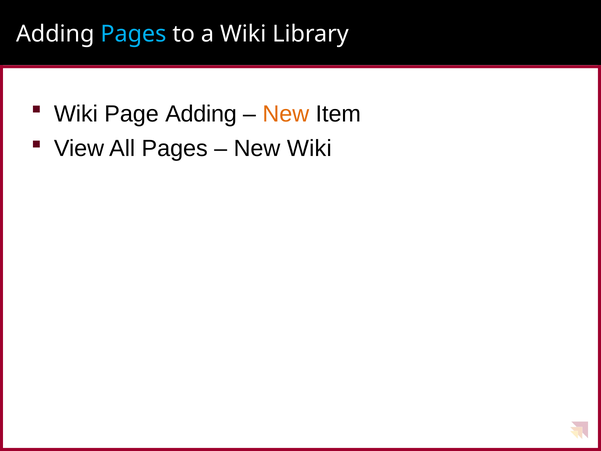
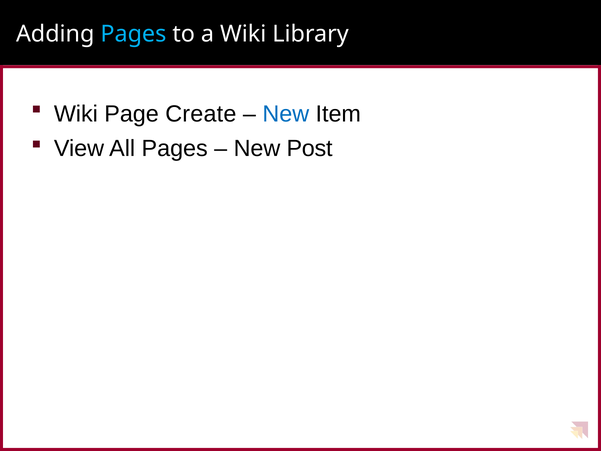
Page Adding: Adding -> Create
New at (286, 114) colour: orange -> blue
New Wiki: Wiki -> Post
